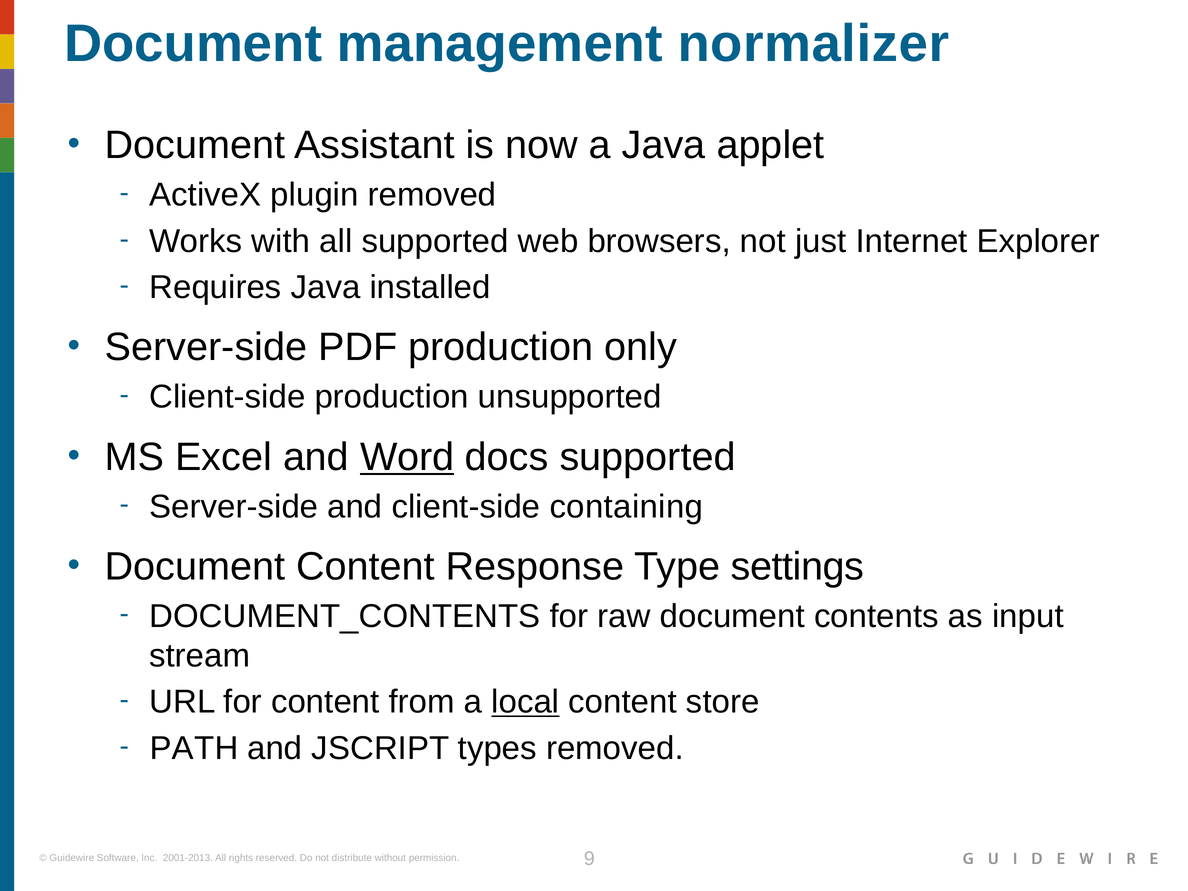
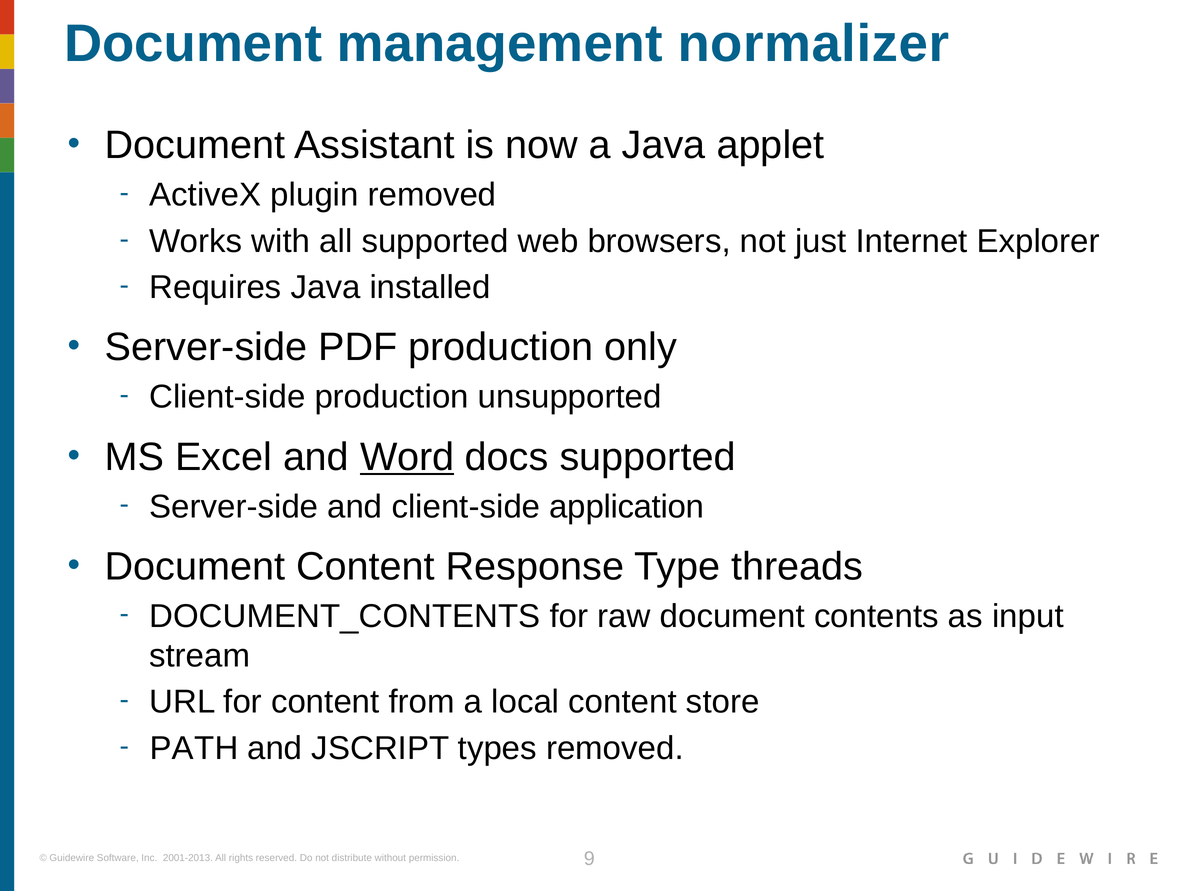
containing: containing -> application
settings: settings -> threads
local underline: present -> none
